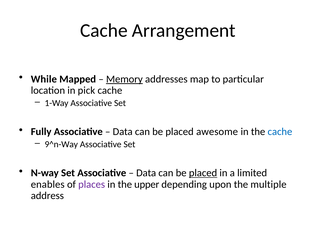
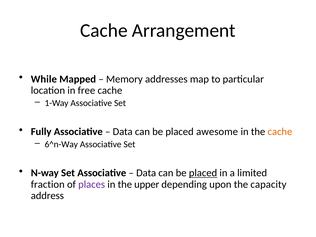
Memory underline: present -> none
pick: pick -> free
cache at (280, 132) colour: blue -> orange
9^n-Way: 9^n-Way -> 6^n-Way
enables: enables -> fraction
multiple: multiple -> capacity
